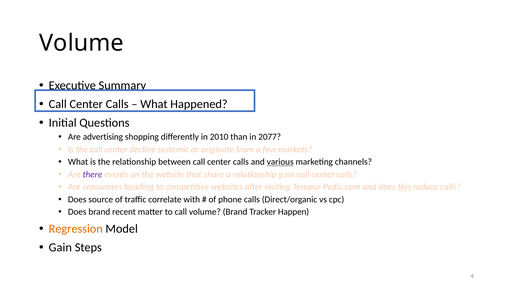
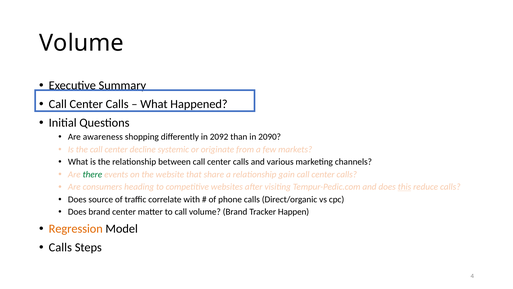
advertising: advertising -> awareness
2010: 2010 -> 2092
2077: 2077 -> 2090
various underline: present -> none
there colour: purple -> green
brand recent: recent -> center
Gain at (60, 247): Gain -> Calls
